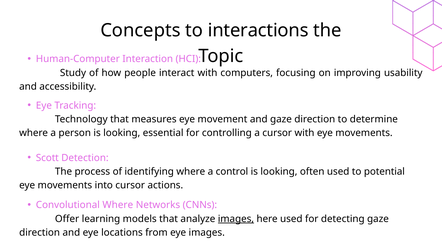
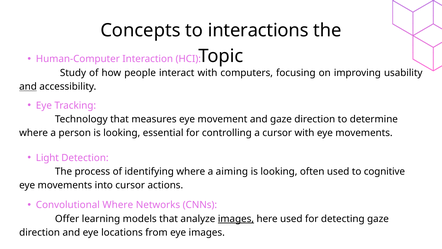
and at (28, 86) underline: none -> present
Scott: Scott -> Light
control: control -> aiming
potential: potential -> cognitive
